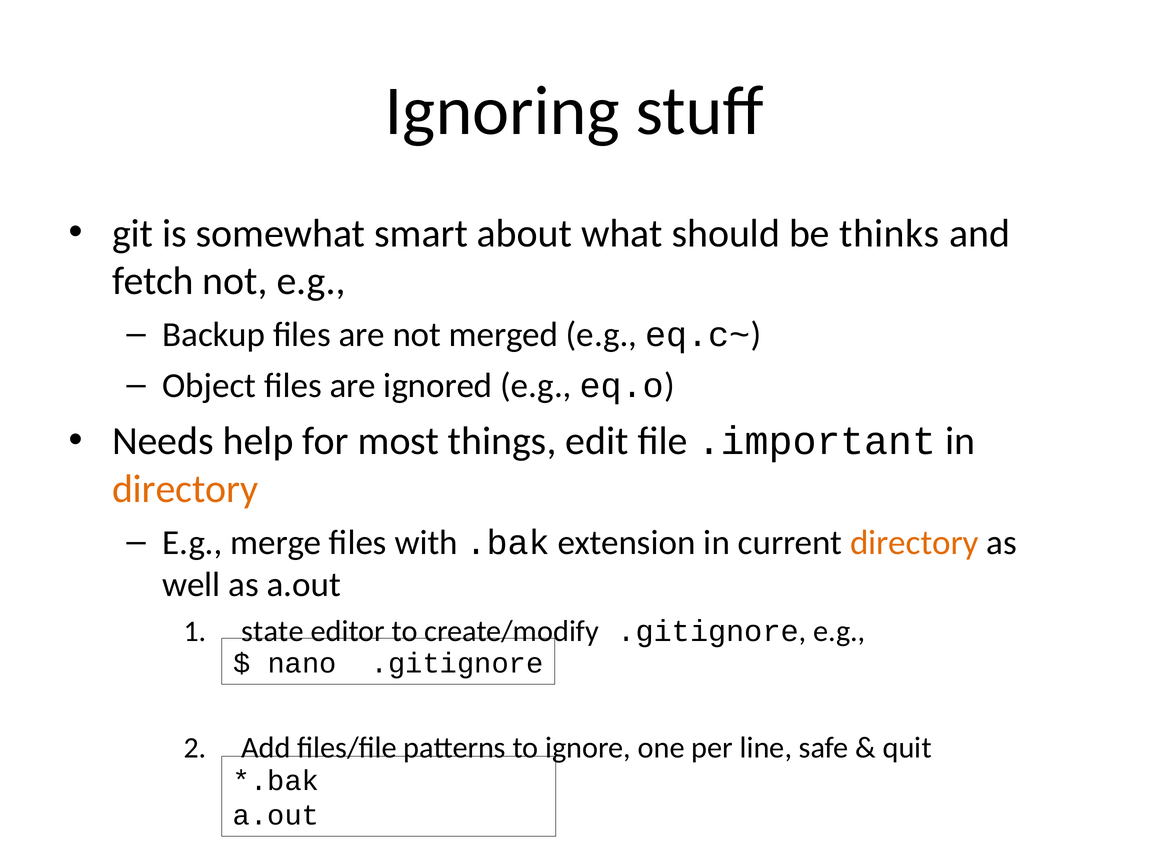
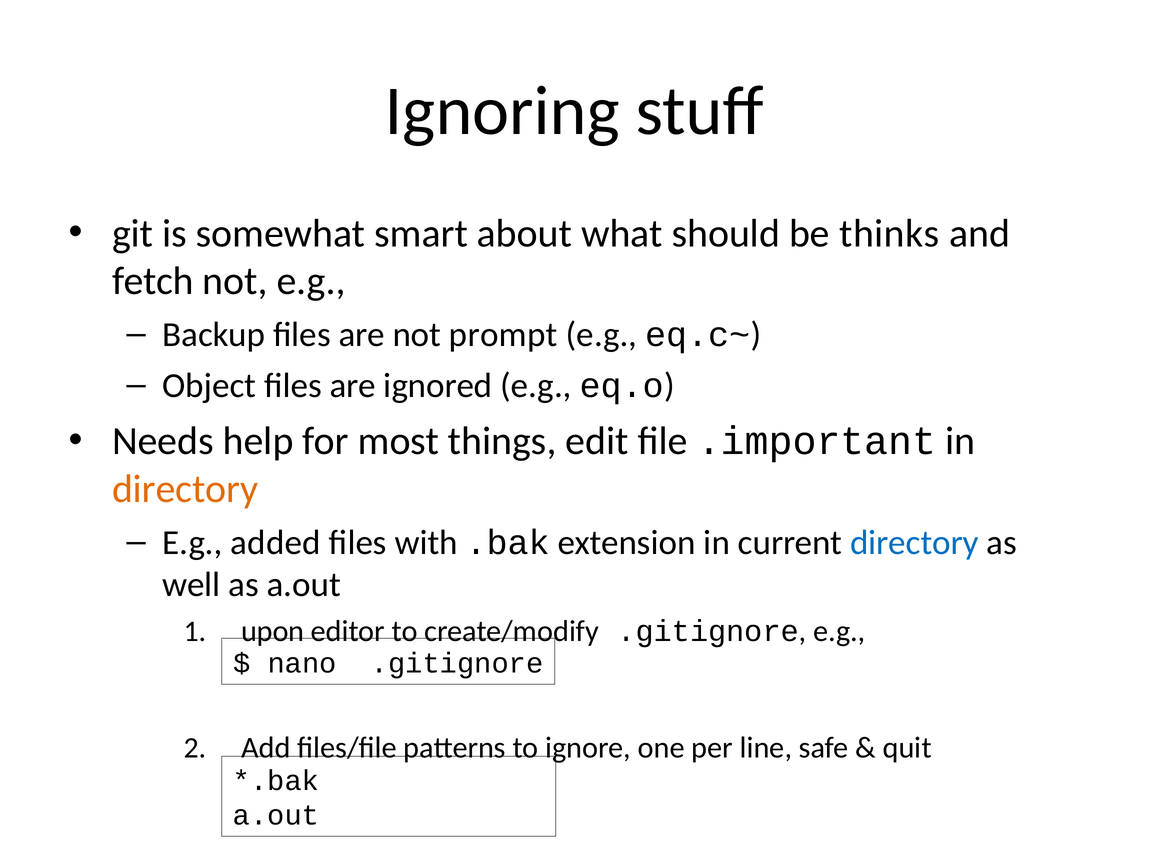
merged: merged -> prompt
merge: merge -> added
directory at (914, 543) colour: orange -> blue
state: state -> upon
